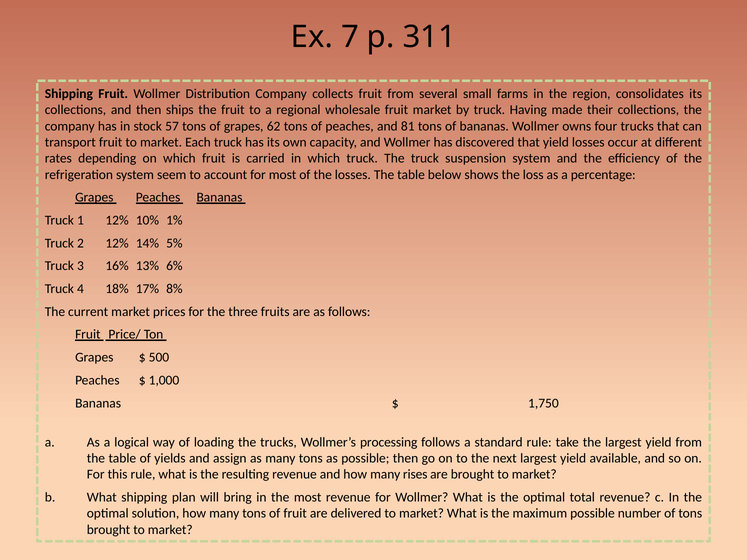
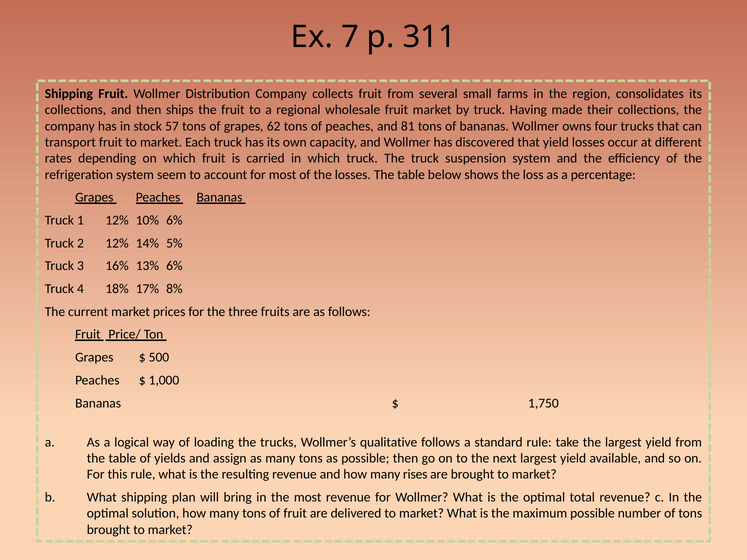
10% 1%: 1% -> 6%
processing: processing -> qualitative
